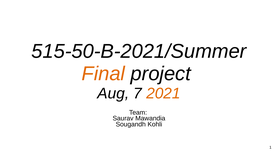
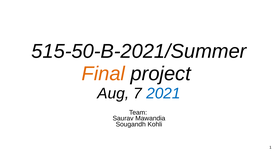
2021 colour: orange -> blue
